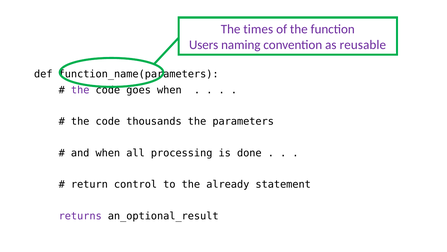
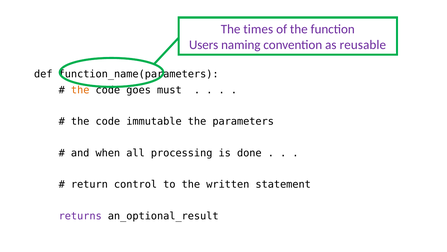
the at (80, 90) colour: purple -> orange
when at (169, 90): when -> must
thousands: thousands -> immutable
already: already -> written
